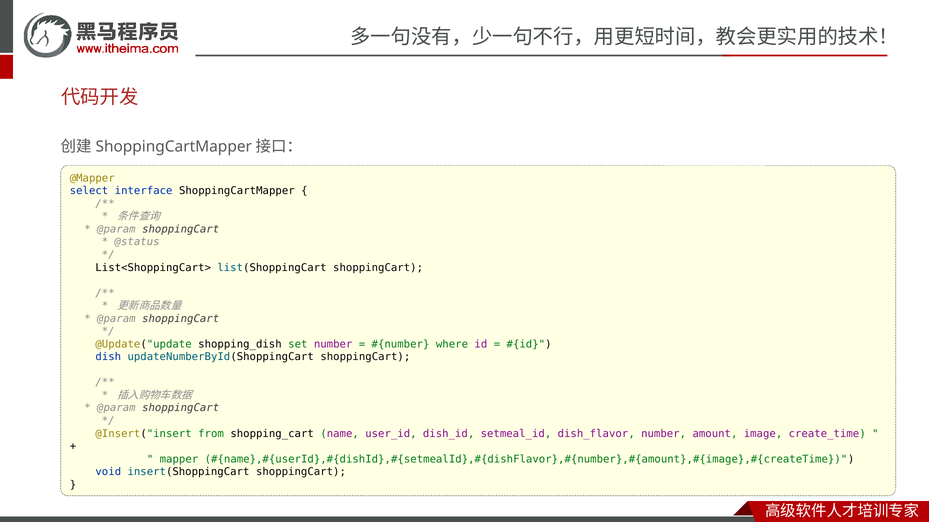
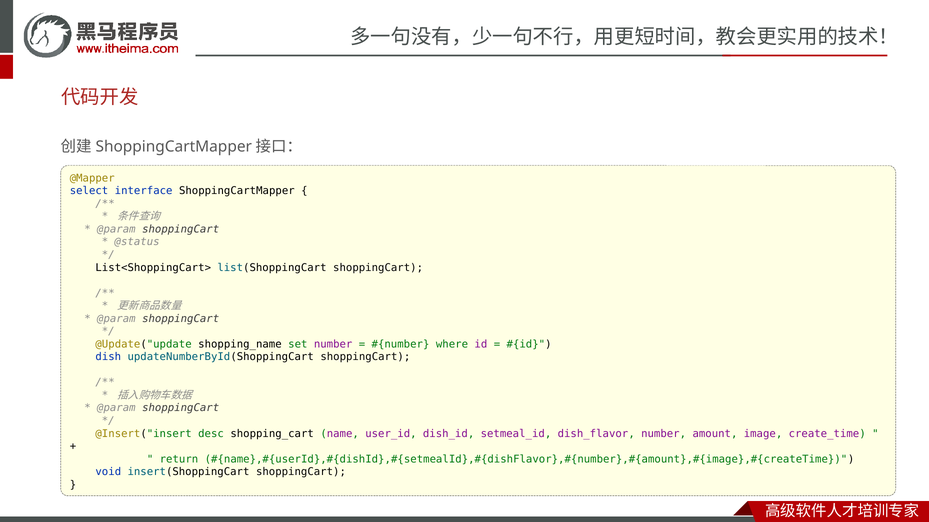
shopping_dish: shopping_dish -> shopping_name
from: from -> desc
mapper: mapper -> return
